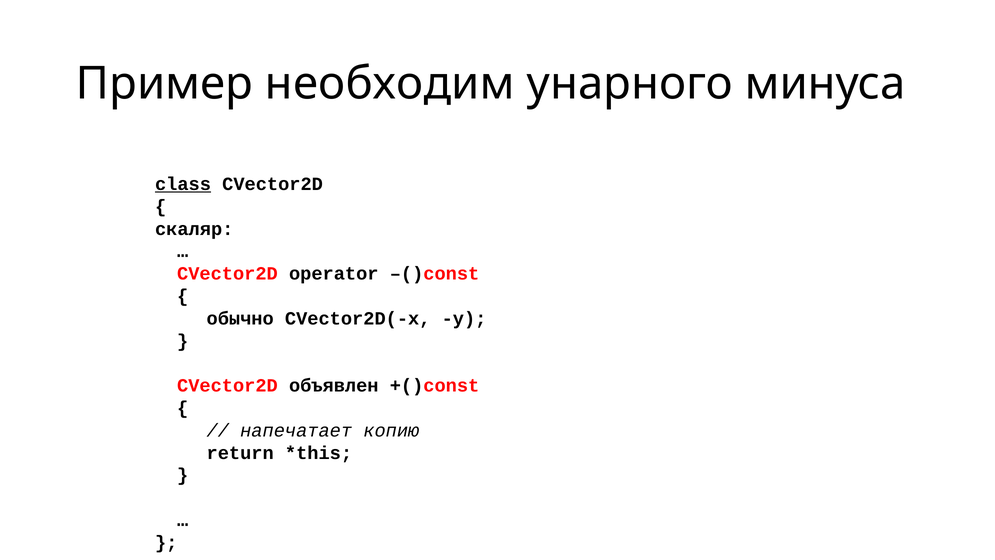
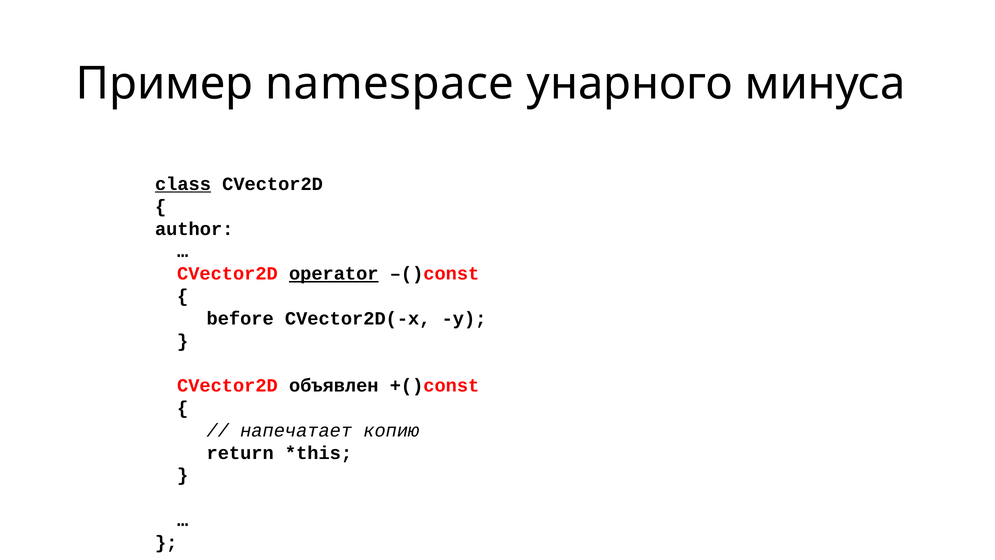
необходим: необходим -> namespace
скаляр: скаляр -> author
operator underline: none -> present
обычно: обычно -> before
